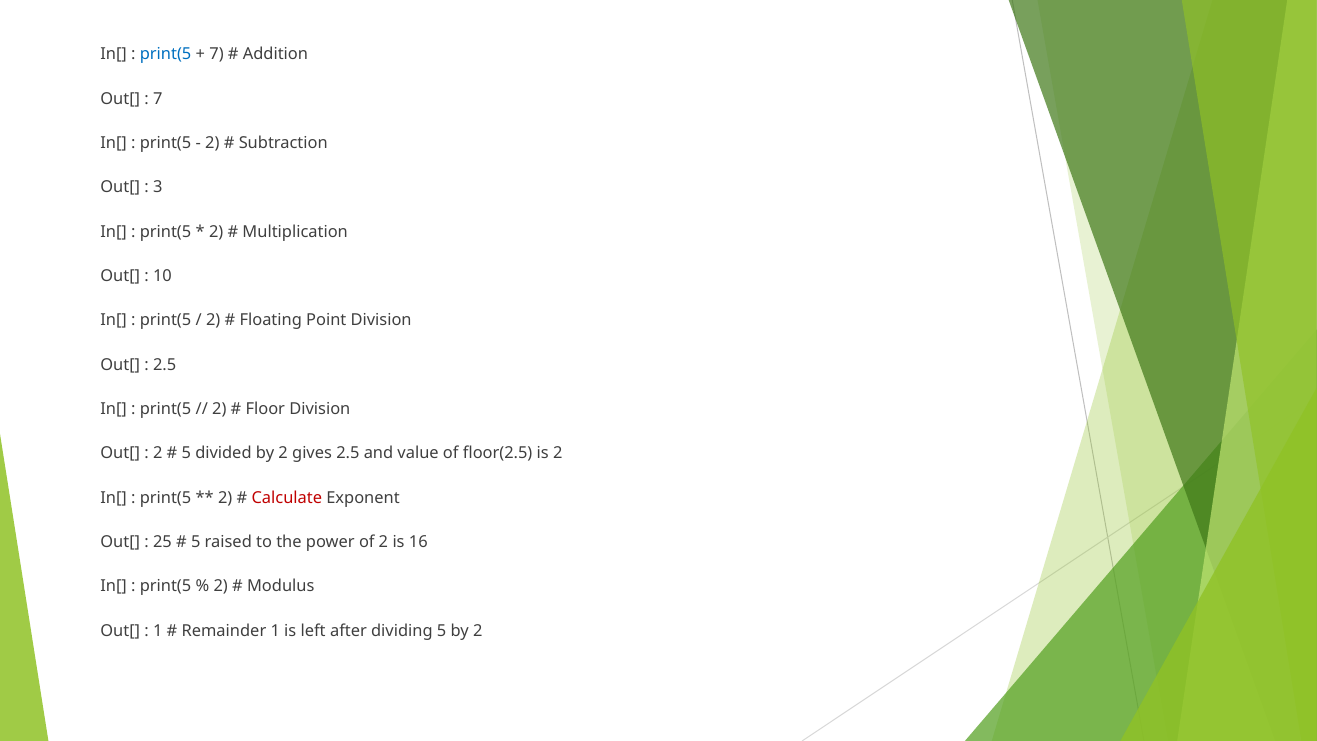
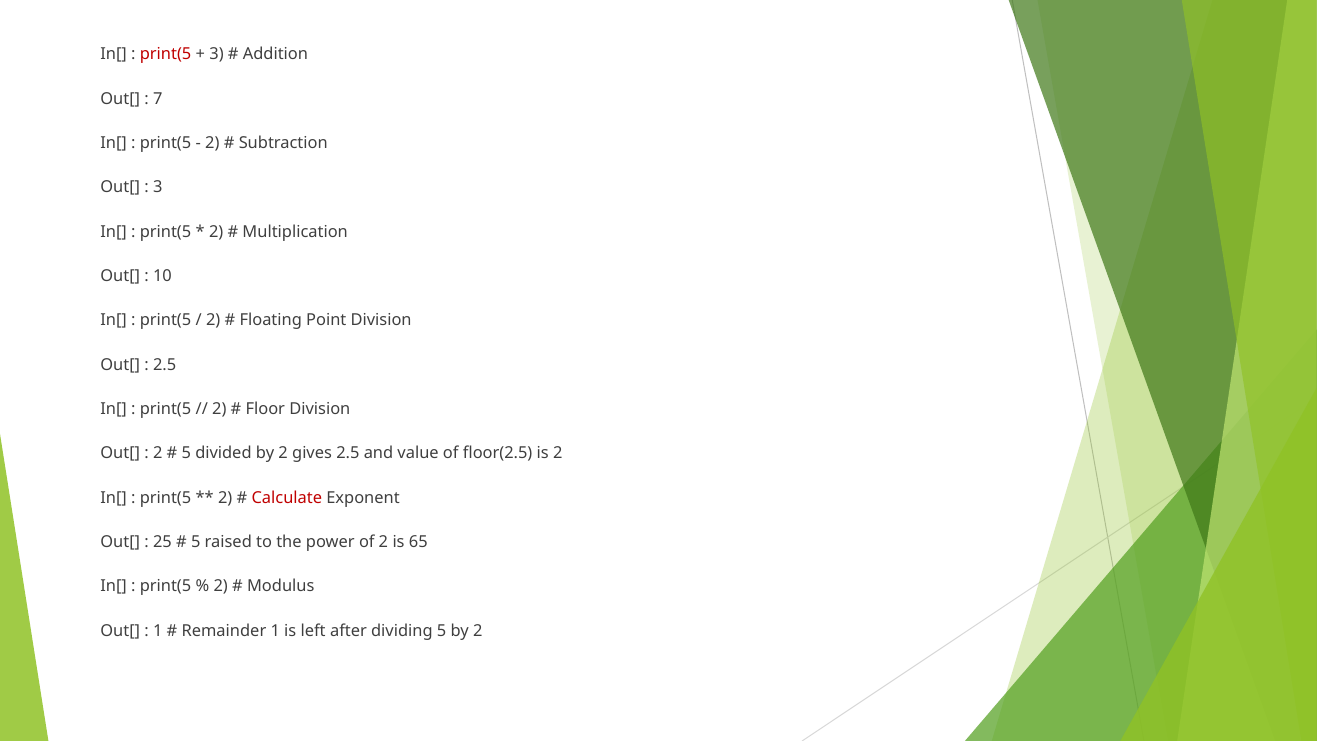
print(5 at (166, 54) colour: blue -> red
7 at (217, 54): 7 -> 3
16: 16 -> 65
